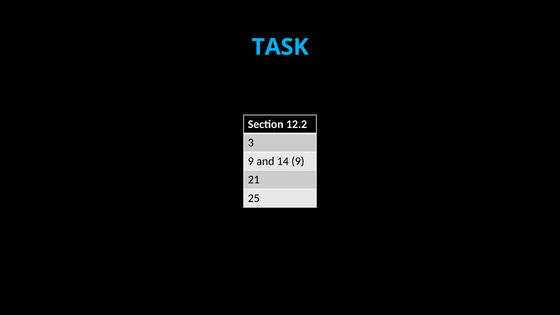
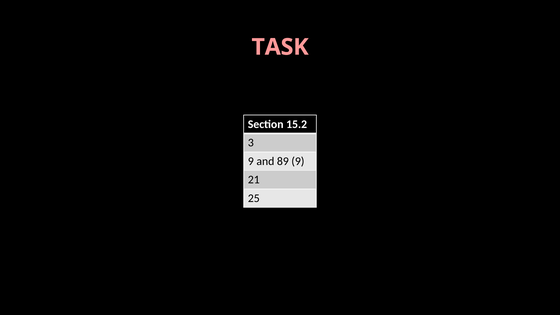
TASK colour: light blue -> pink
12.2: 12.2 -> 15.2
14: 14 -> 89
